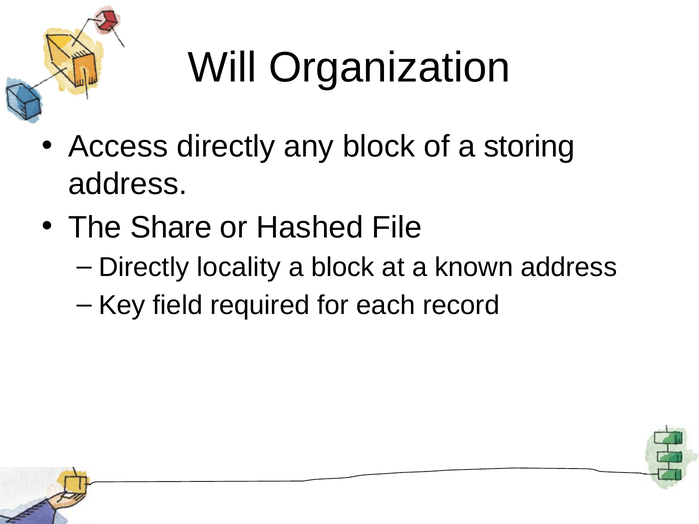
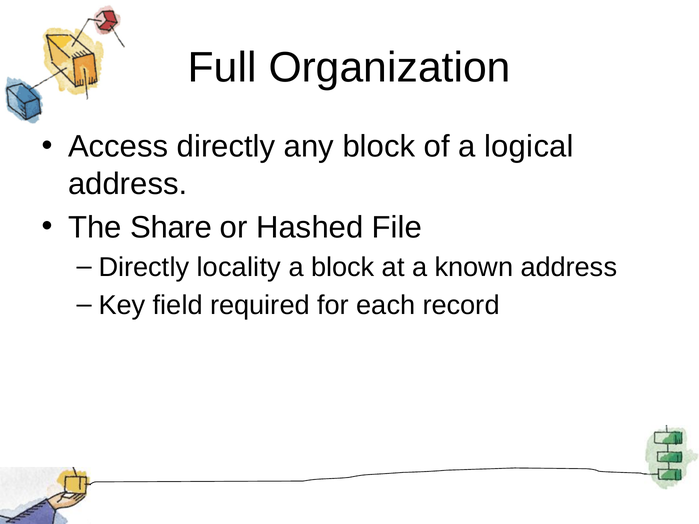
Will: Will -> Full
storing: storing -> logical
